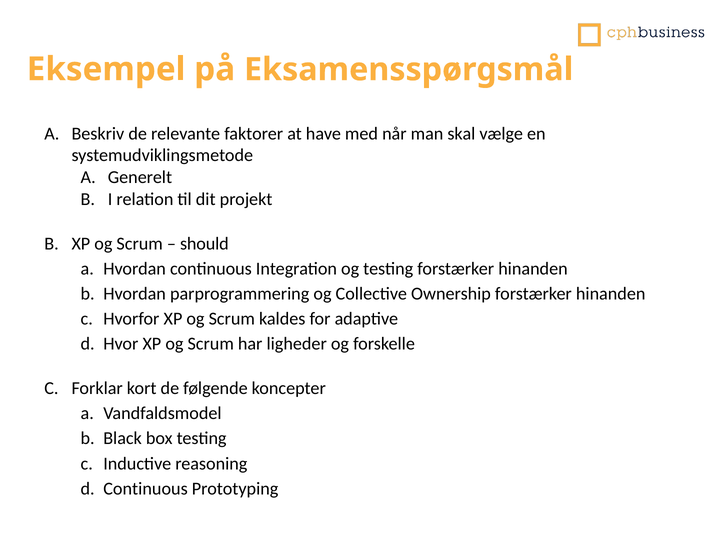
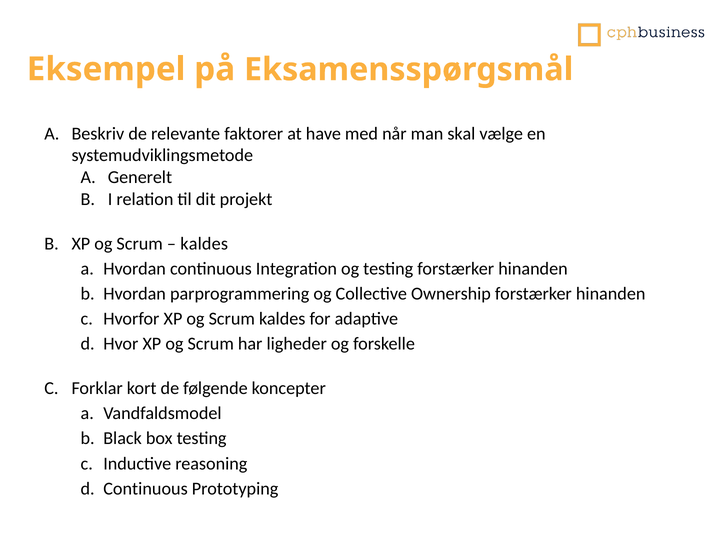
should at (204, 243): should -> kaldes
